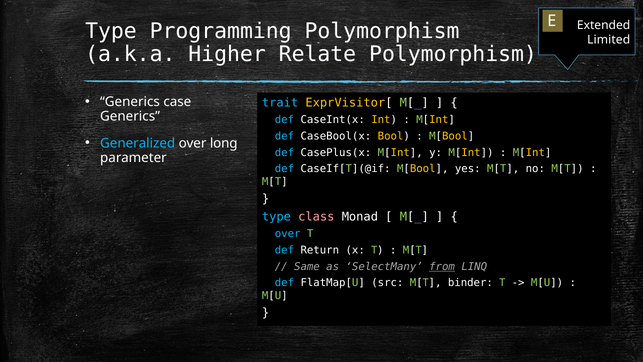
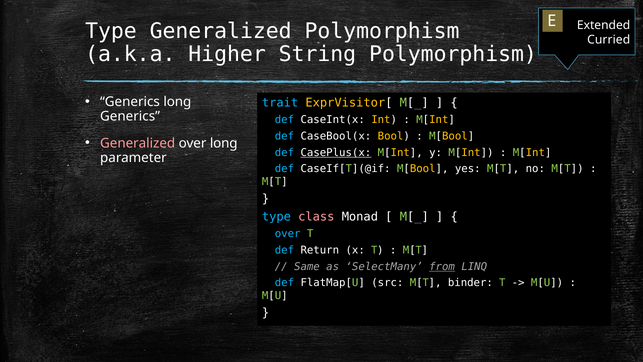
Type Programming: Programming -> Generalized
Limited: Limited -> Curried
Relate: Relate -> String
Generics case: case -> long
Generalized at (138, 143) colour: light blue -> pink
CasePlus(x underline: none -> present
